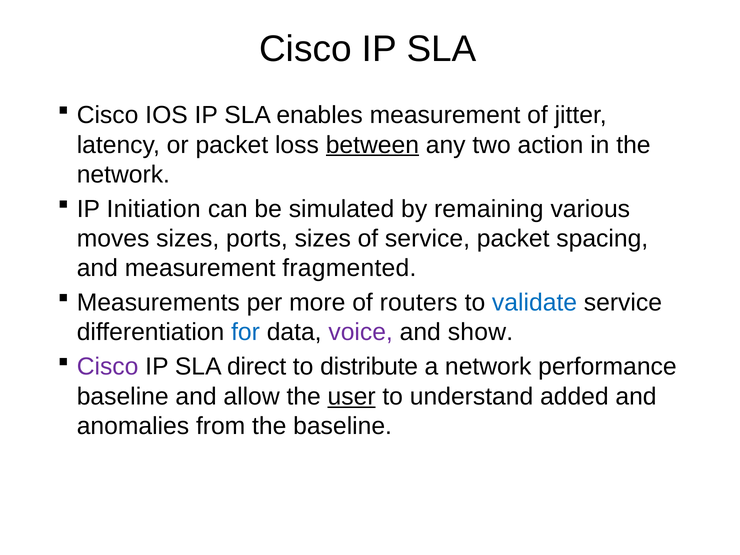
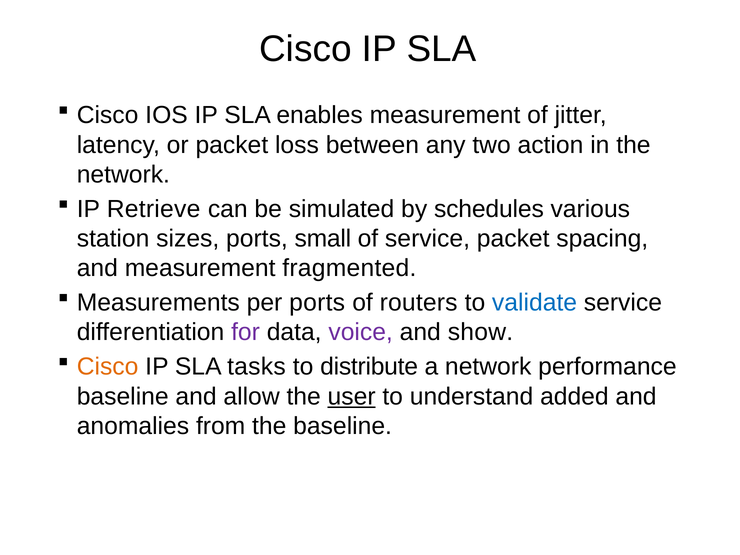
between underline: present -> none
Initiation: Initiation -> Retrieve
remaining: remaining -> schedules
moves: moves -> station
ports sizes: sizes -> small
per more: more -> ports
for colour: blue -> purple
Cisco at (108, 367) colour: purple -> orange
direct: direct -> tasks
